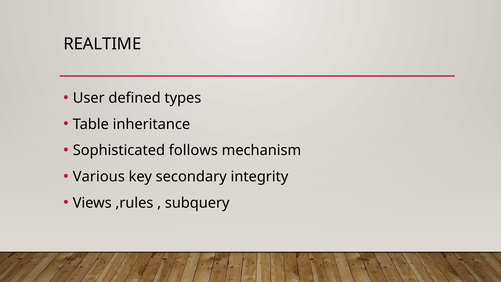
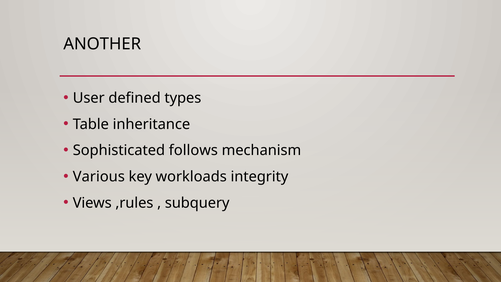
REALTIME: REALTIME -> ANOTHER
secondary: secondary -> workloads
